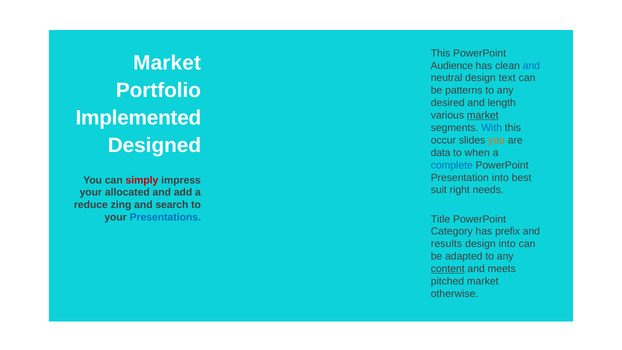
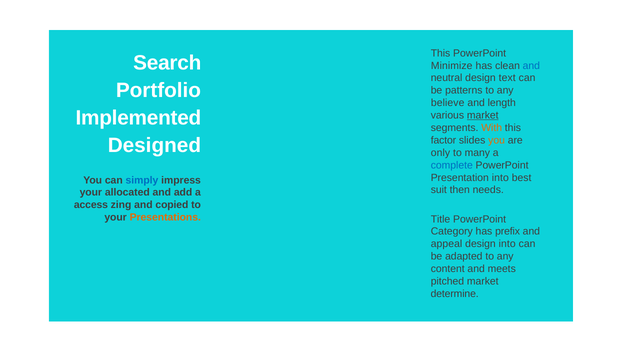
Market at (167, 63): Market -> Search
Audience: Audience -> Minimize
desired: desired -> believe
With colour: blue -> orange
occur: occur -> factor
data: data -> only
when: when -> many
simply colour: red -> blue
right: right -> then
reduce: reduce -> access
search: search -> copied
Presentations colour: blue -> orange
results: results -> appeal
content underline: present -> none
otherwise: otherwise -> determine
